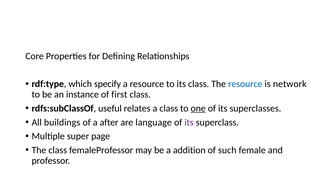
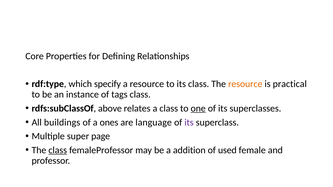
resource at (245, 84) colour: blue -> orange
network: network -> practical
first: first -> tags
useful: useful -> above
after: after -> ones
class at (58, 150) underline: none -> present
such: such -> used
